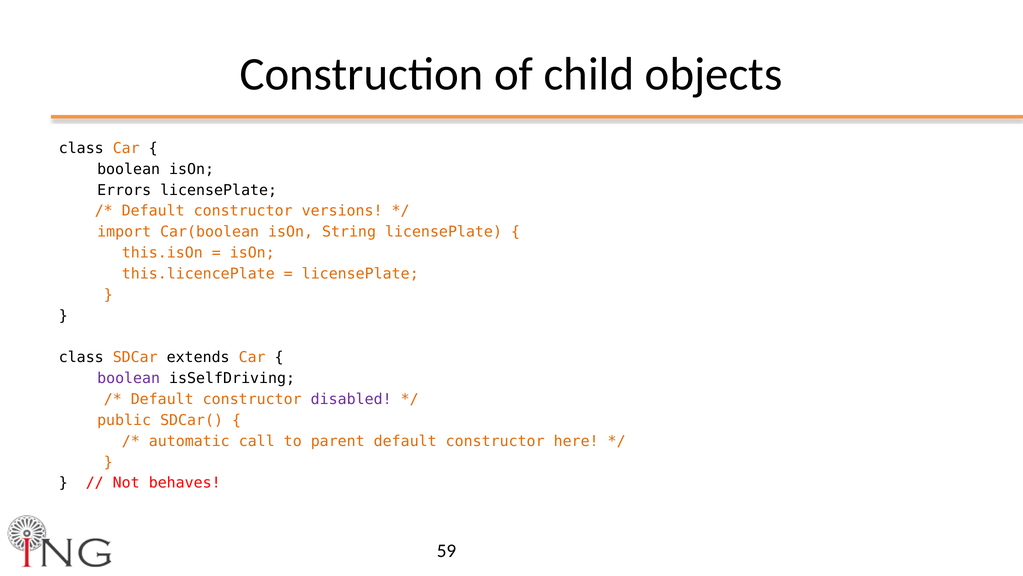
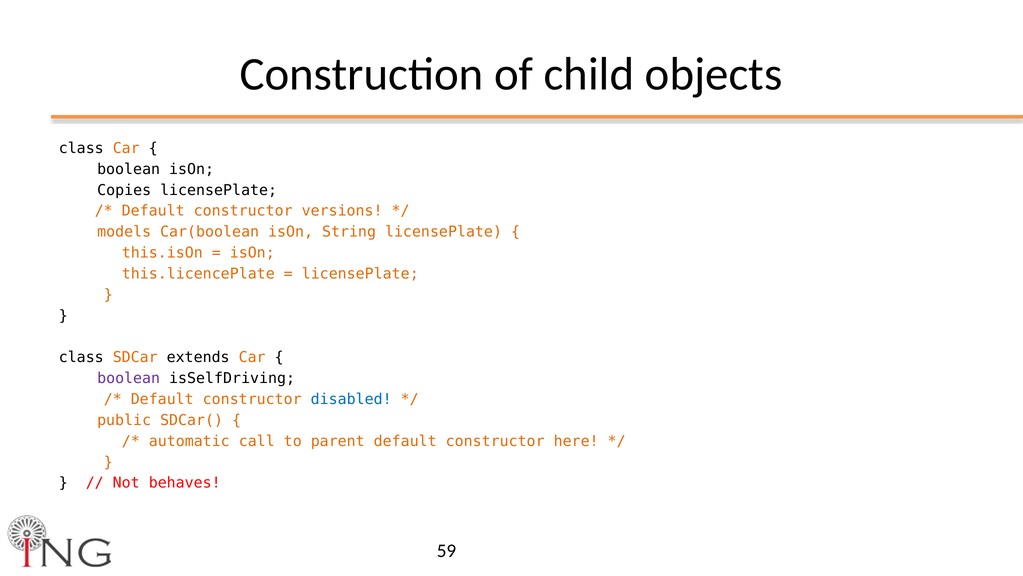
Errors: Errors -> Copies
import: import -> models
disabled colour: purple -> blue
